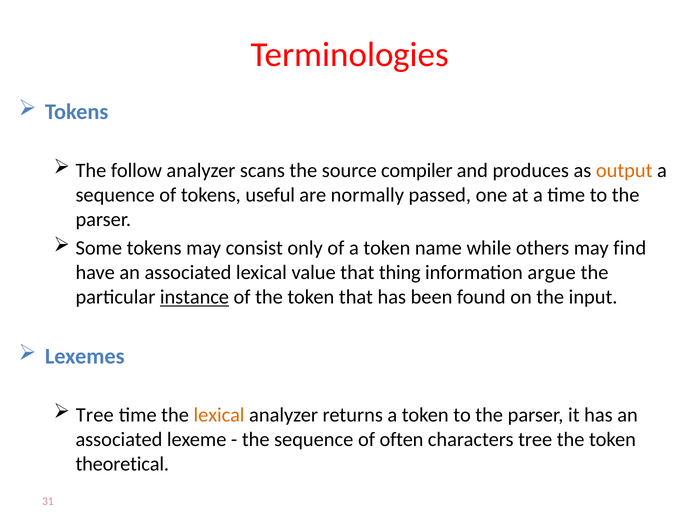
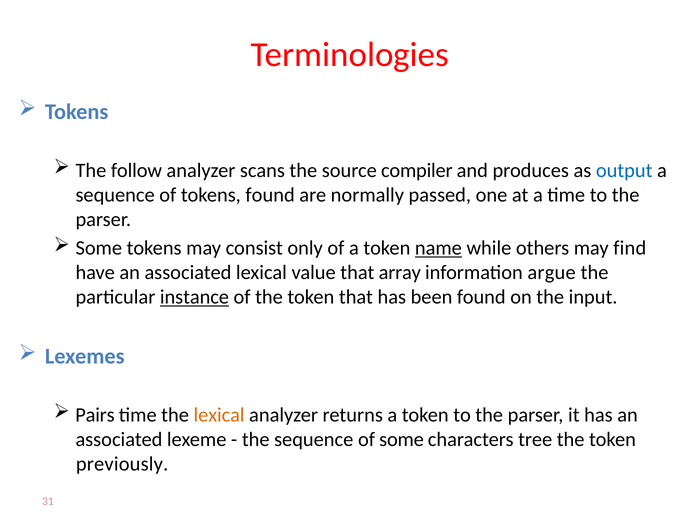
output colour: orange -> blue
tokens useful: useful -> found
name underline: none -> present
thing: thing -> array
Tree at (95, 415): Tree -> Pairs
of often: often -> some
theoretical: theoretical -> previously
